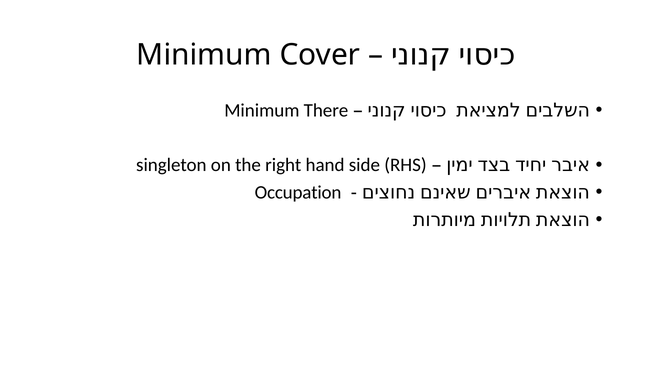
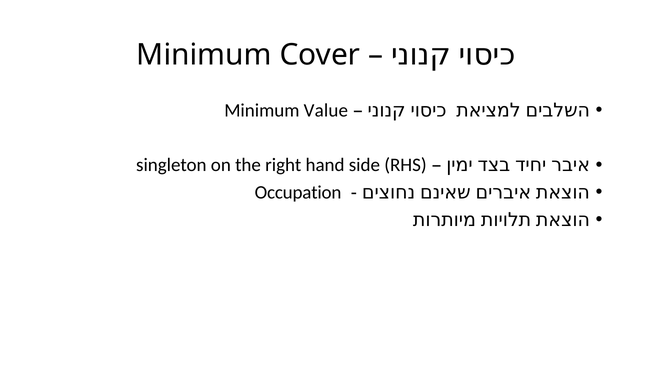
There: There -> Value
